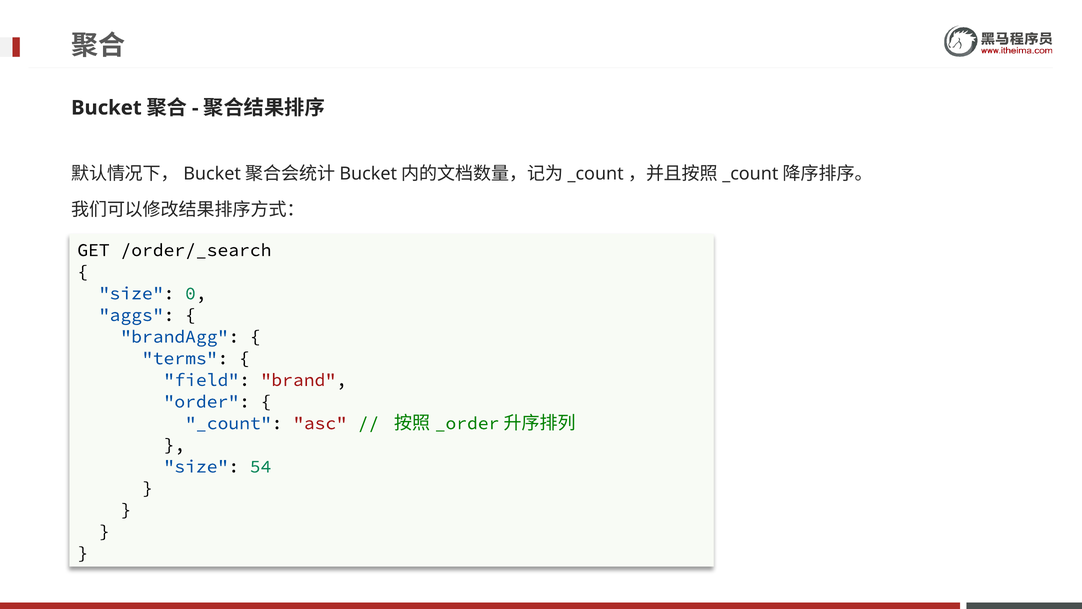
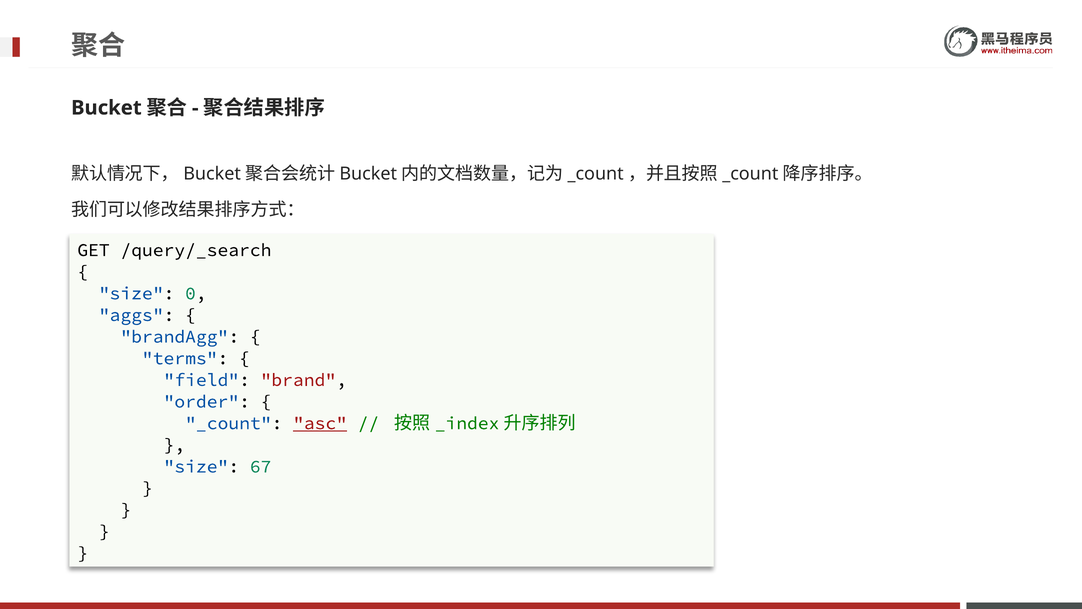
/order/_search: /order/_search -> /query/_search
asc underline: none -> present
_order: _order -> _index
54: 54 -> 67
